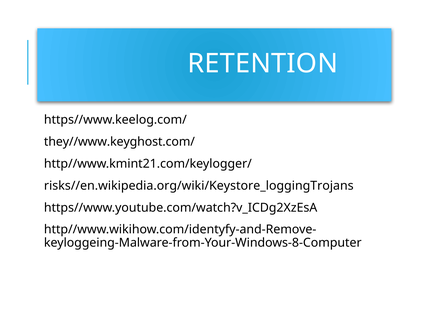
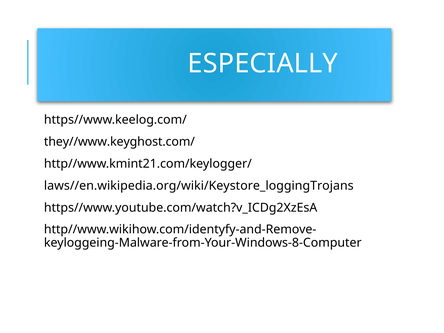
RETENTION: RETENTION -> ESPECIALLY
risks//en.wikipedia.org/wiki/Keystore_loggingTrojans: risks//en.wikipedia.org/wiki/Keystore_loggingTrojans -> laws//en.wikipedia.org/wiki/Keystore_loggingTrojans
